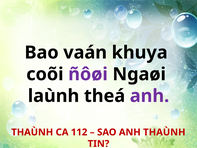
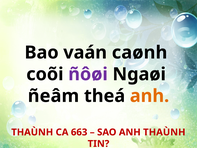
khuya: khuya -> caønh
laùnh: laùnh -> ñeâm
anh at (150, 96) colour: purple -> orange
112: 112 -> 663
